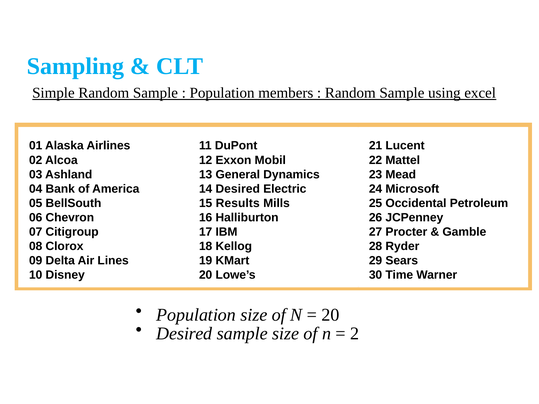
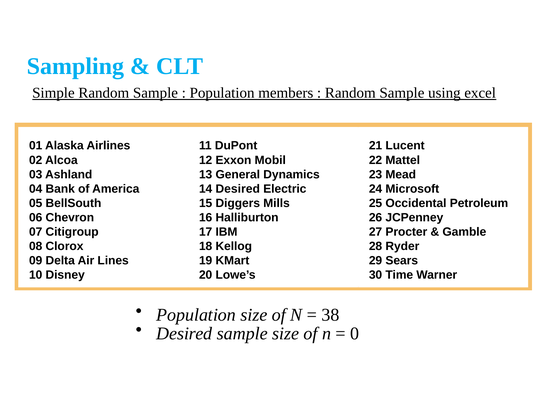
Results: Results -> Diggers
20 at (330, 315): 20 -> 38
2: 2 -> 0
